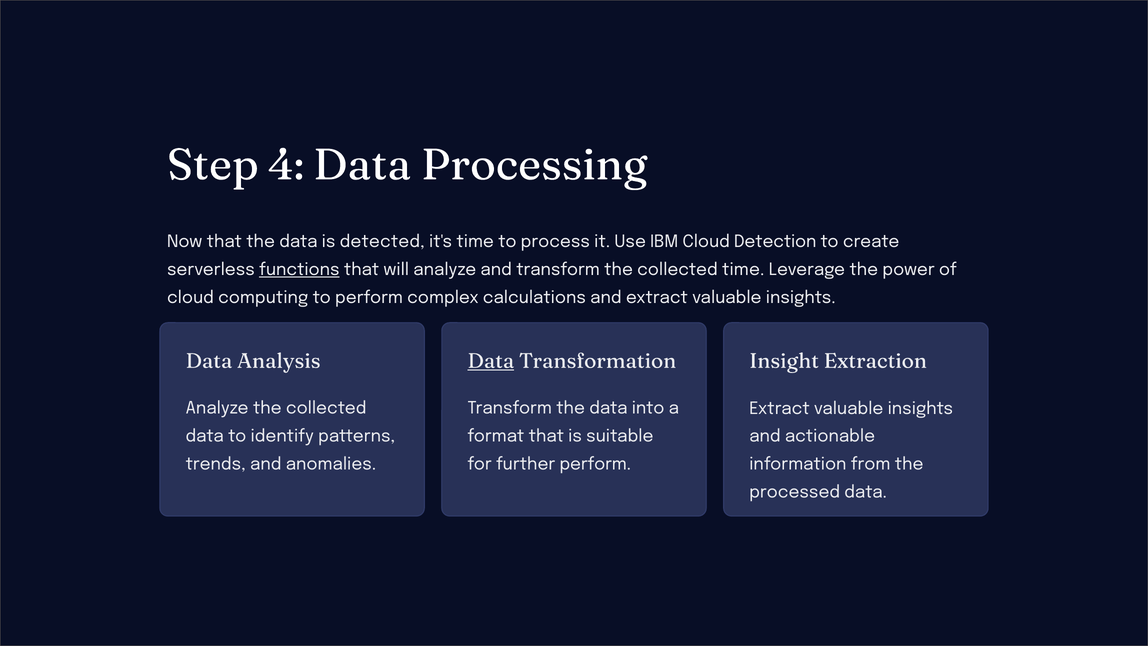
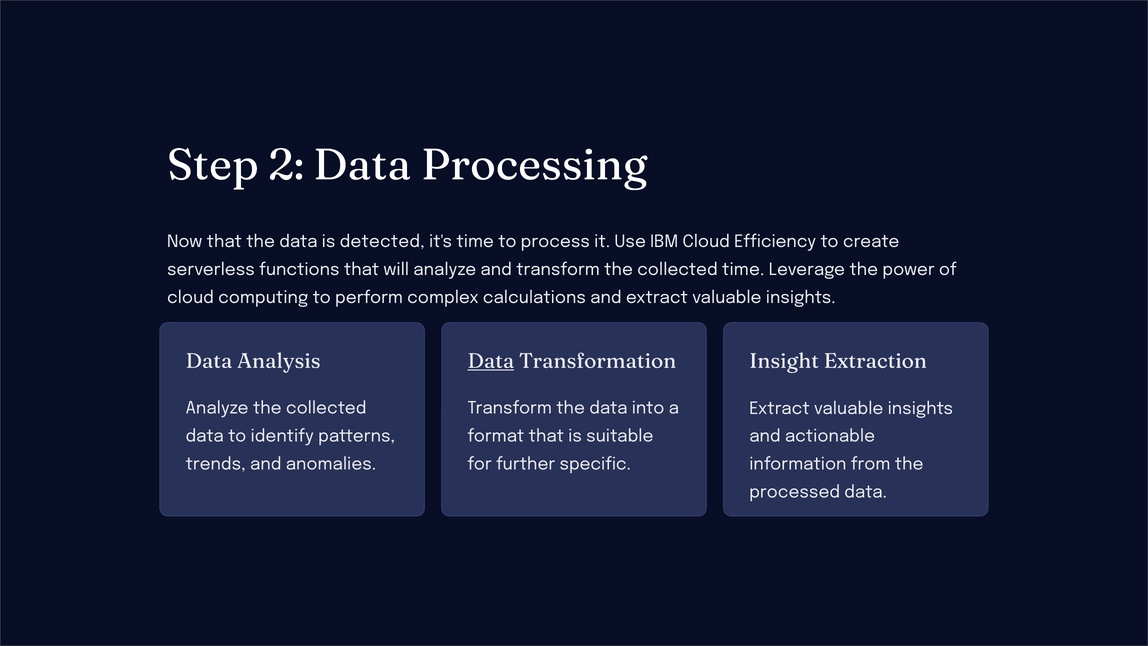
4: 4 -> 2
Detection: Detection -> Efficiency
functions underline: present -> none
further perform: perform -> specific
